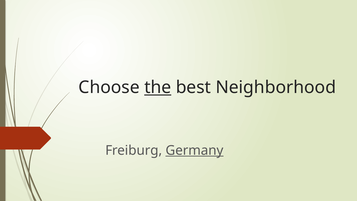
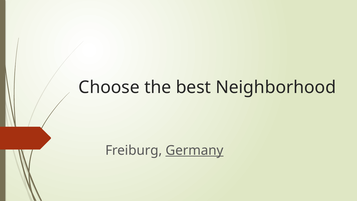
the underline: present -> none
